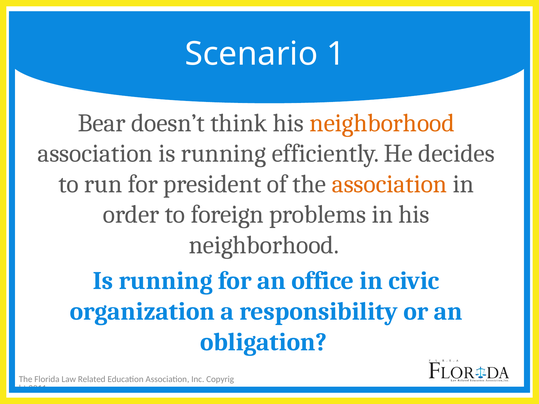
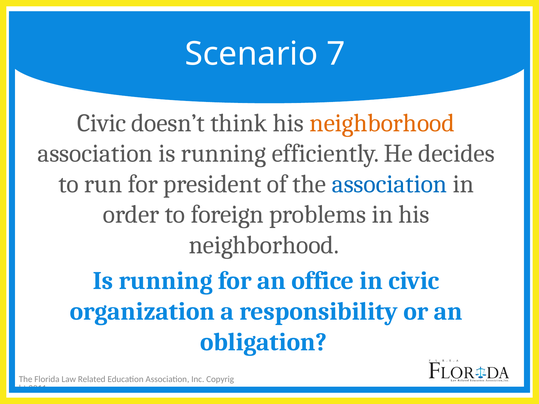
1: 1 -> 7
Bear at (102, 123): Bear -> Civic
association at (389, 184) colour: orange -> blue
